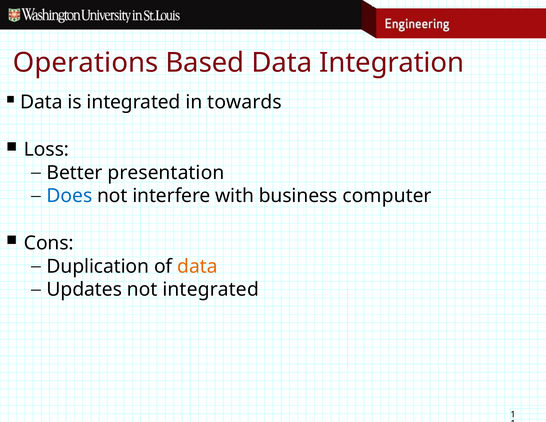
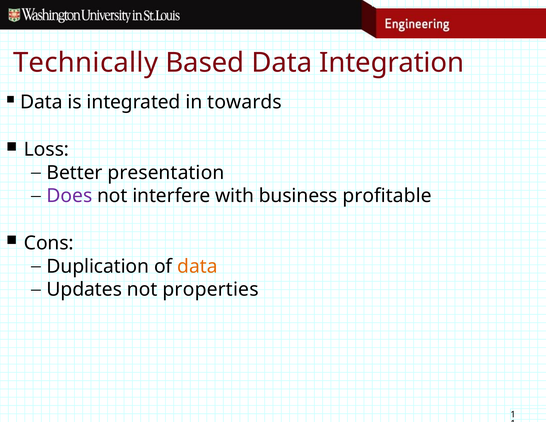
Operations: Operations -> Technically
Does colour: blue -> purple
computer: computer -> profitable
not integrated: integrated -> properties
